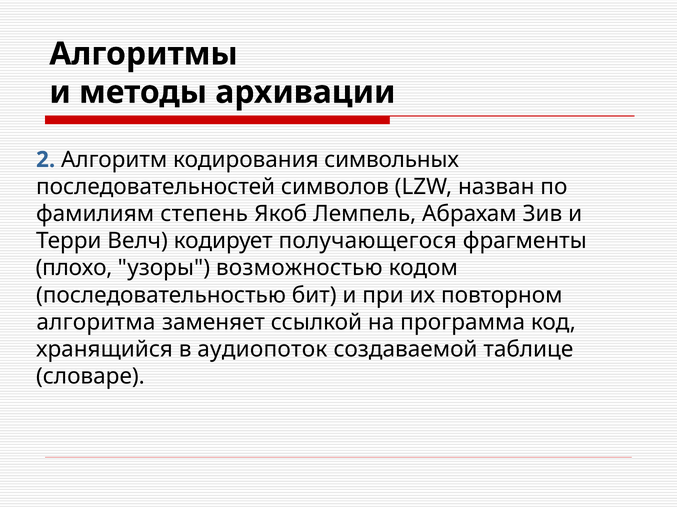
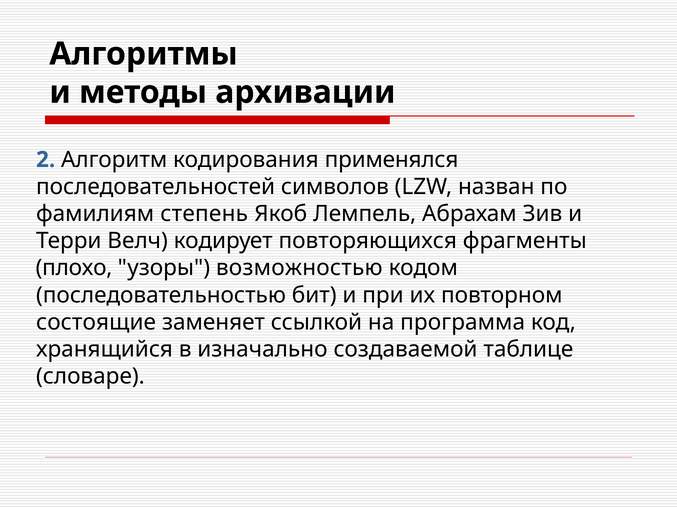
символьных: символьных -> применялся
получающегося: получающегося -> повторяющихся
алгоритма: алгоритма -> состоящие
аудиопоток: аудиопоток -> изначально
